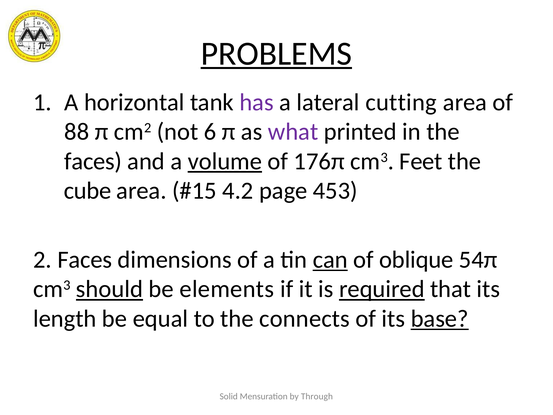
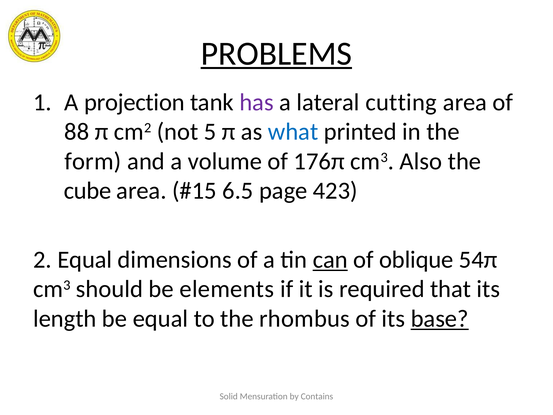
horizontal: horizontal -> projection
6: 6 -> 5
what colour: purple -> blue
faces at (93, 161): faces -> form
volume underline: present -> none
Feet: Feet -> Also
4.2: 4.2 -> 6.5
453: 453 -> 423
2 Faces: Faces -> Equal
should underline: present -> none
required underline: present -> none
connects: connects -> rhombus
Through: Through -> Contains
